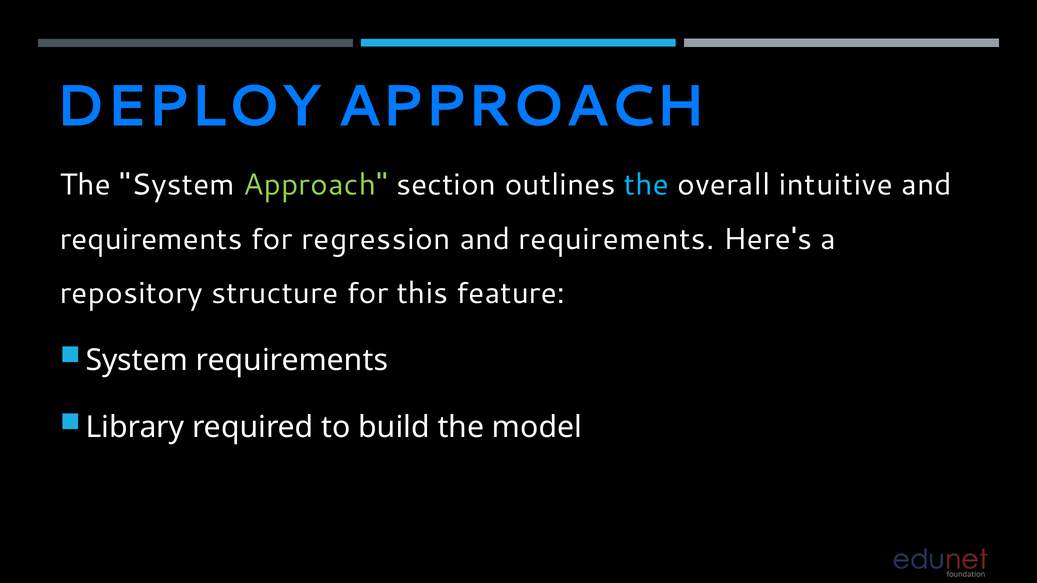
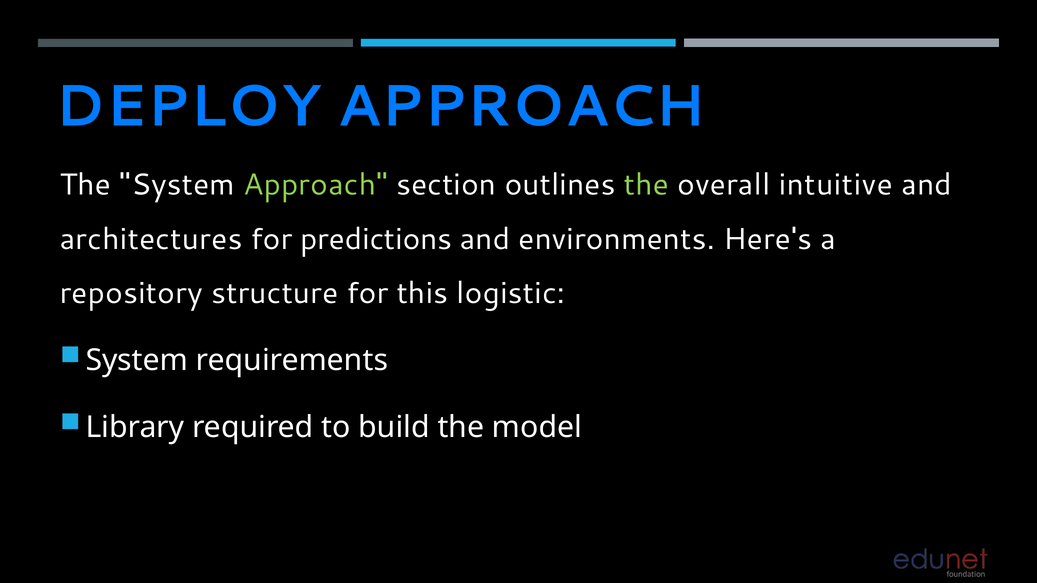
the at (647, 185) colour: light blue -> light green
requirements at (151, 239): requirements -> architectures
regression: regression -> predictions
requirements at (617, 239): requirements -> environments
feature: feature -> logistic
